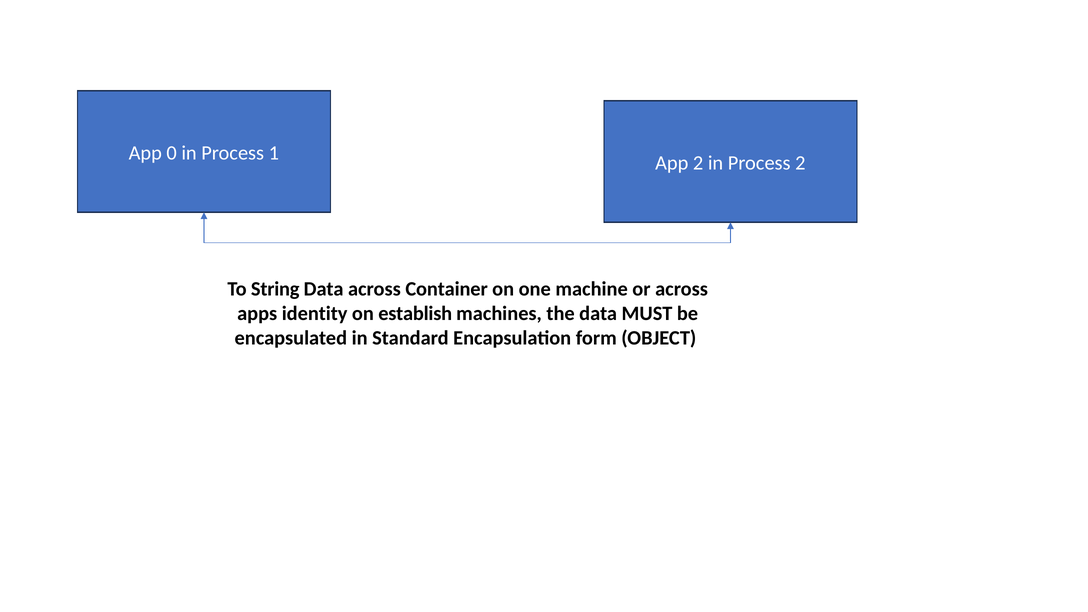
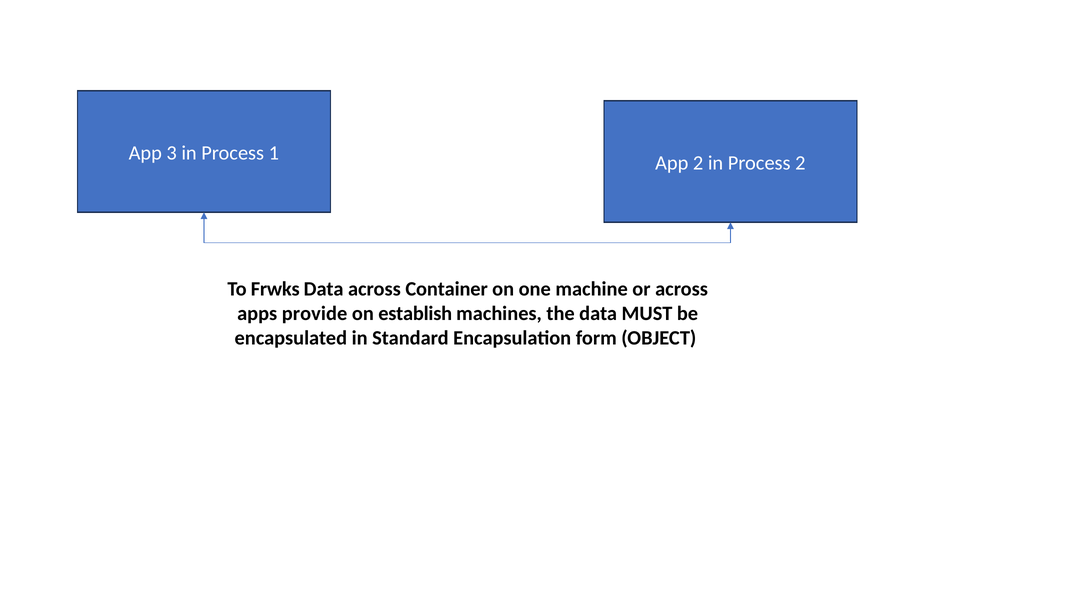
0: 0 -> 3
String: String -> Frwks
identity: identity -> provide
